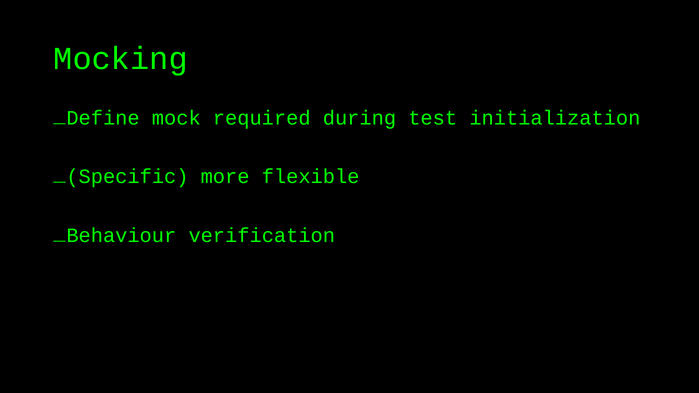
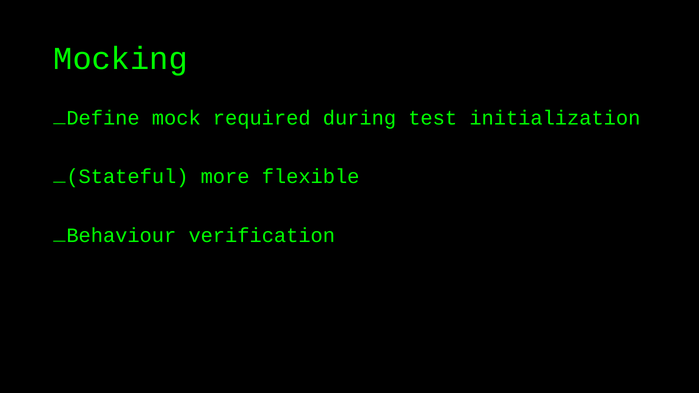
Specific: Specific -> Stateful
